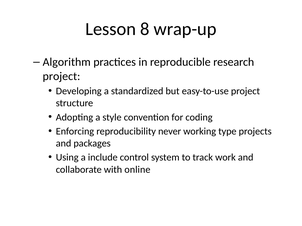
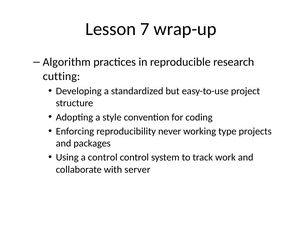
8: 8 -> 7
project at (61, 76): project -> cutting
a include: include -> control
online: online -> server
